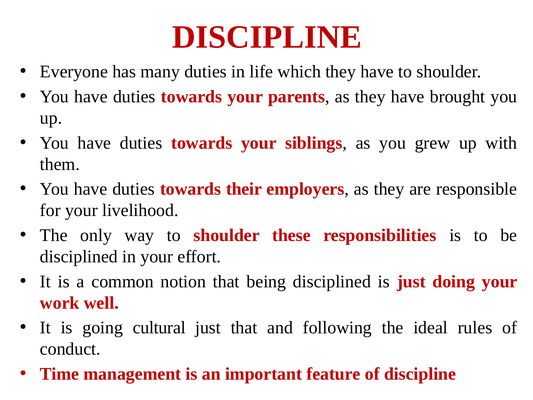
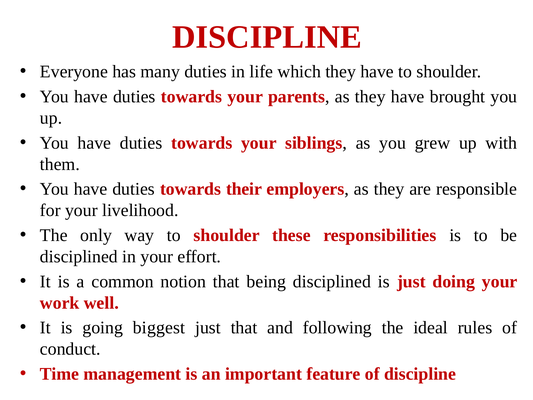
cultural: cultural -> biggest
